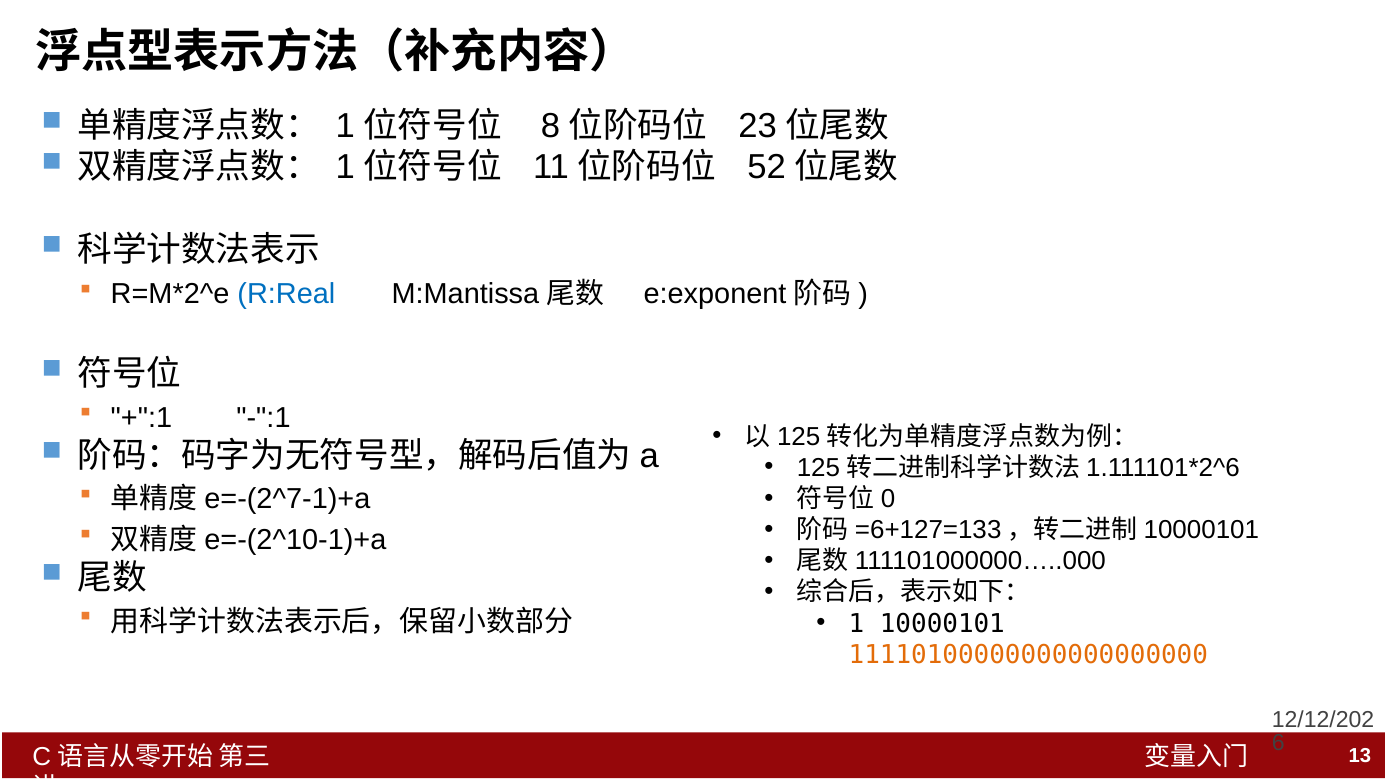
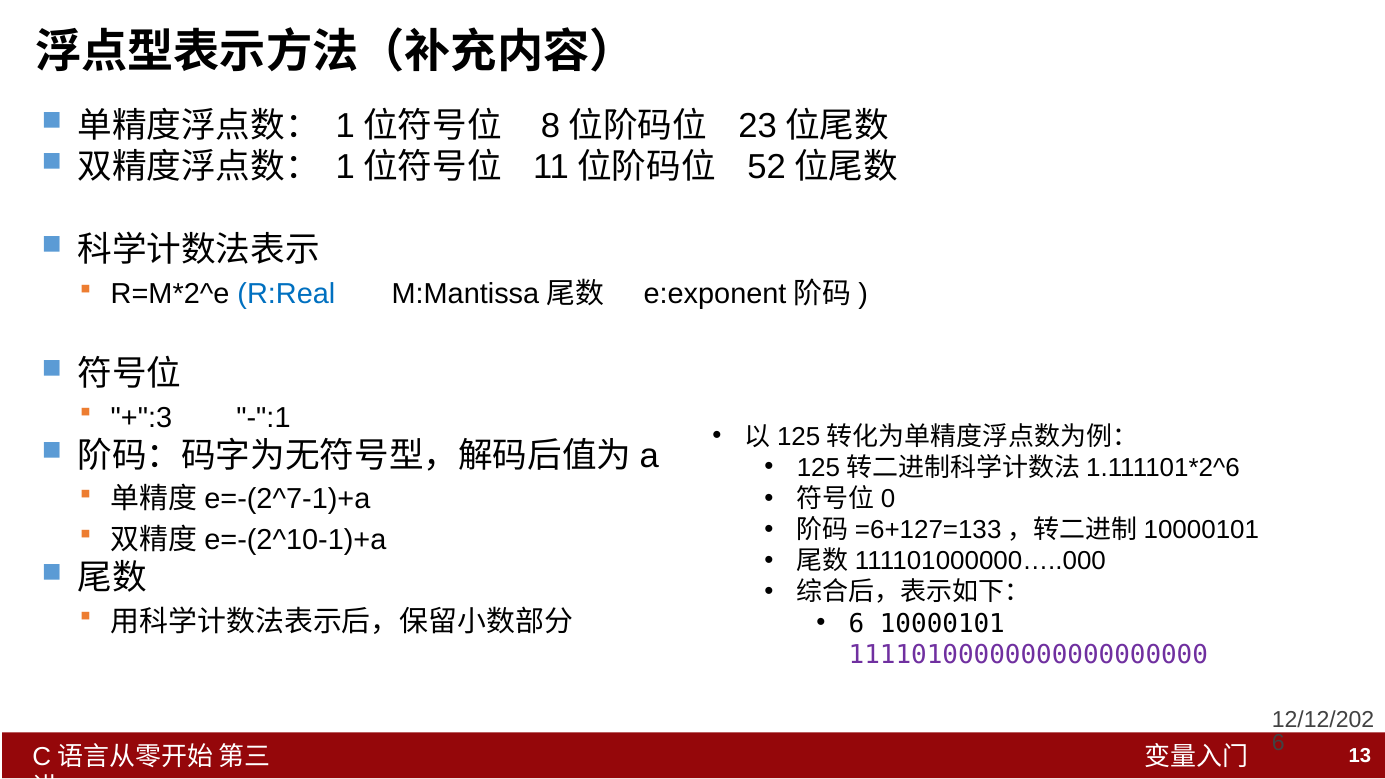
+":1: +":1 -> +":3
1 at (857, 624): 1 -> 6
11110100000000000000000 colour: orange -> purple
